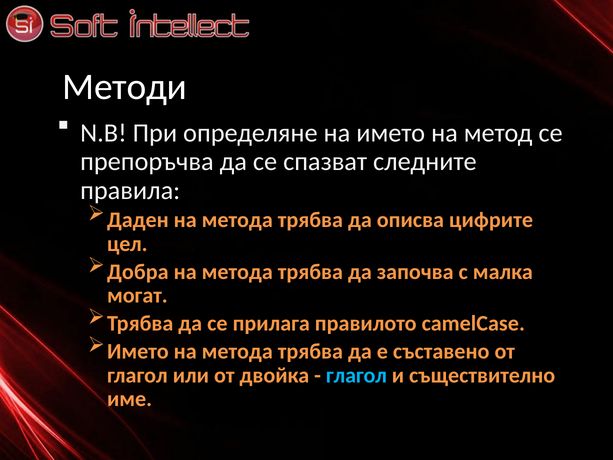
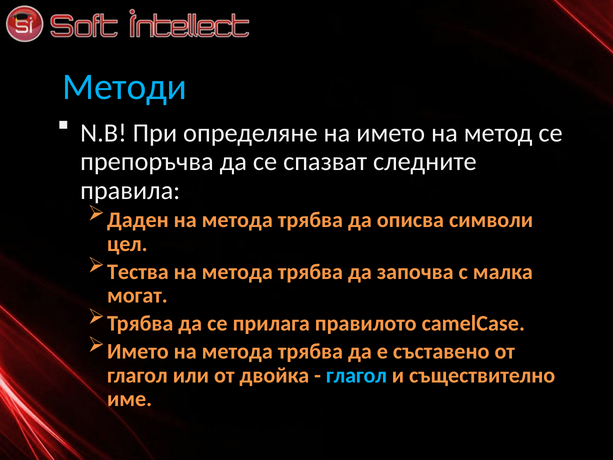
Методи colour: white -> light blue
цифрите: цифрите -> символи
Добра: Добра -> Тества
